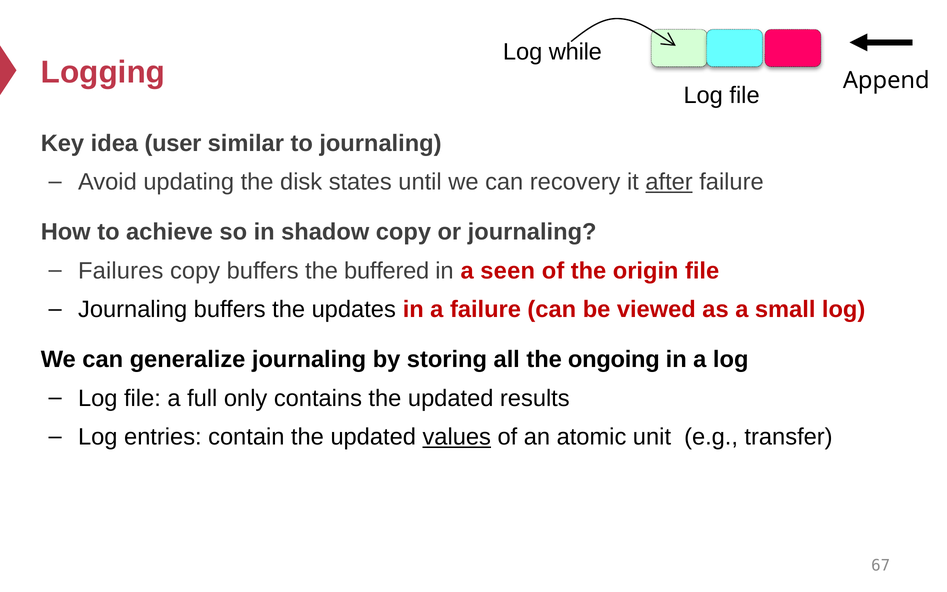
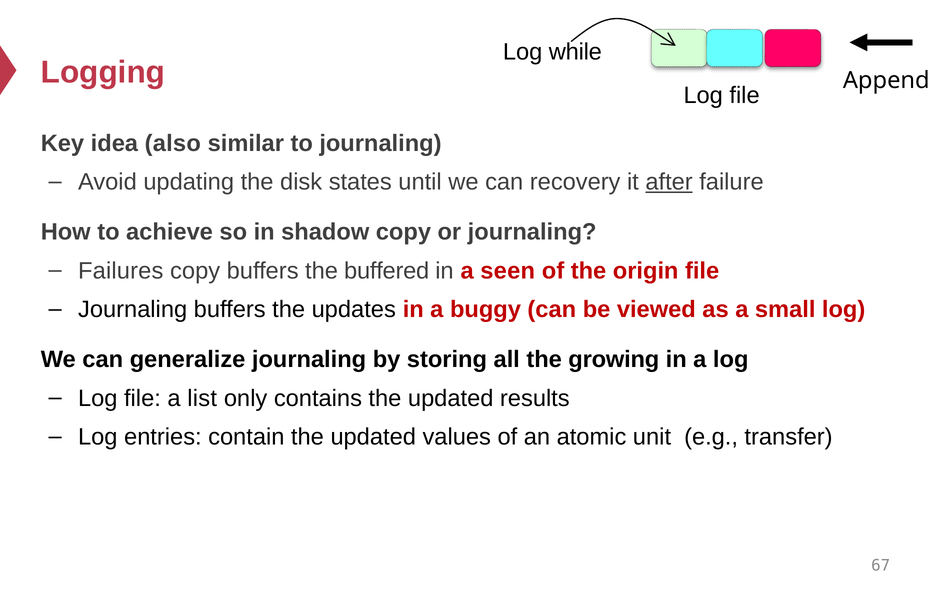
user: user -> also
a failure: failure -> buggy
ongoing: ongoing -> growing
full: full -> list
values underline: present -> none
